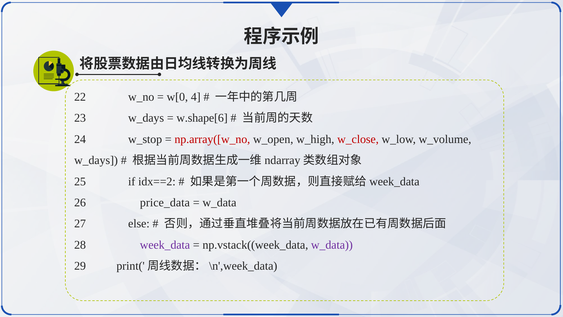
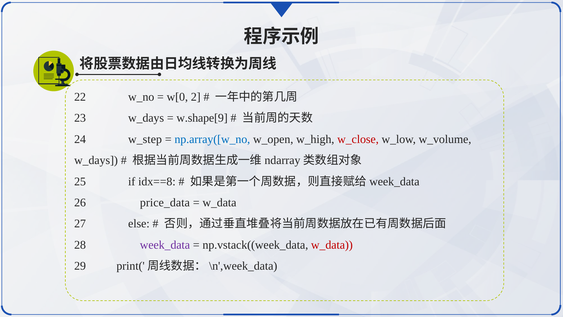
4: 4 -> 2
w.shape[6: w.shape[6 -> w.shape[9
w_stop: w_stop -> w_step
np.array([w_no colour: red -> blue
idx==2: idx==2 -> idx==8
w_data at (332, 245) colour: purple -> red
